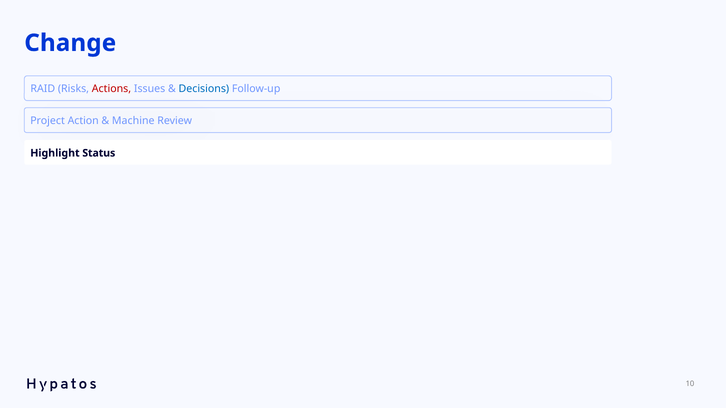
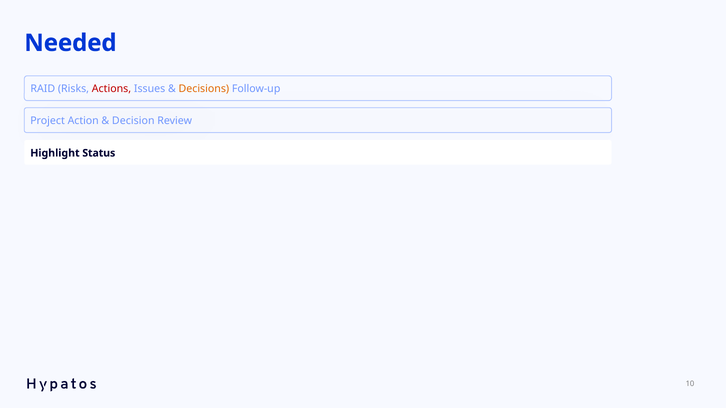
Change: Change -> Needed
Decisions colour: blue -> orange
Machine: Machine -> Decision
